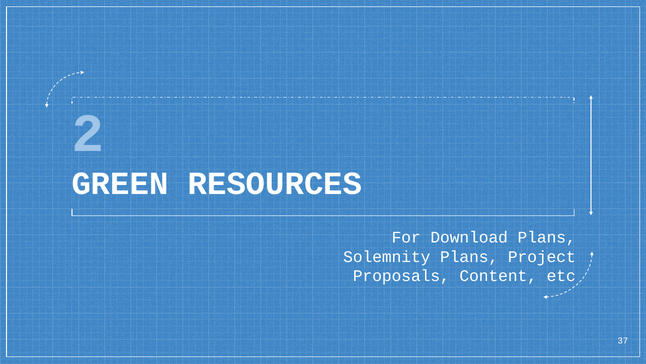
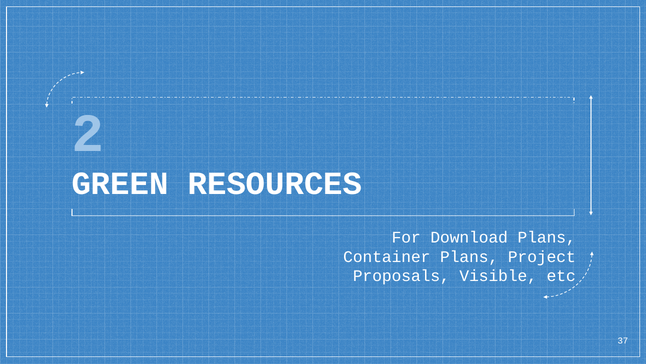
Solemnity: Solemnity -> Container
Content: Content -> Visible
